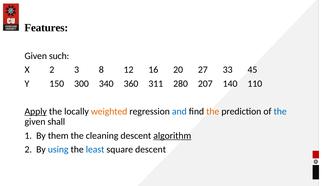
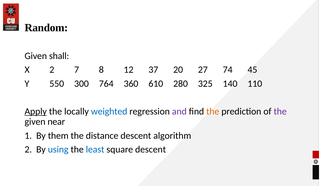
Features: Features -> Random
such: such -> shall
3: 3 -> 7
16: 16 -> 37
33: 33 -> 74
150: 150 -> 550
340: 340 -> 764
311: 311 -> 610
207: 207 -> 325
weighted colour: orange -> blue
and colour: blue -> purple
the at (280, 111) colour: blue -> purple
shall: shall -> near
cleaning: cleaning -> distance
algorithm underline: present -> none
